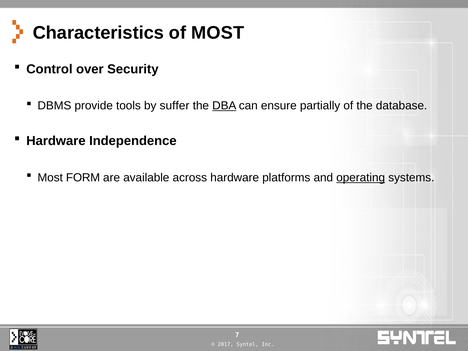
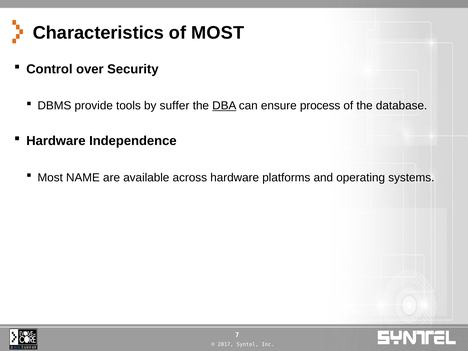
partially: partially -> process
FORM: FORM -> NAME
operating underline: present -> none
